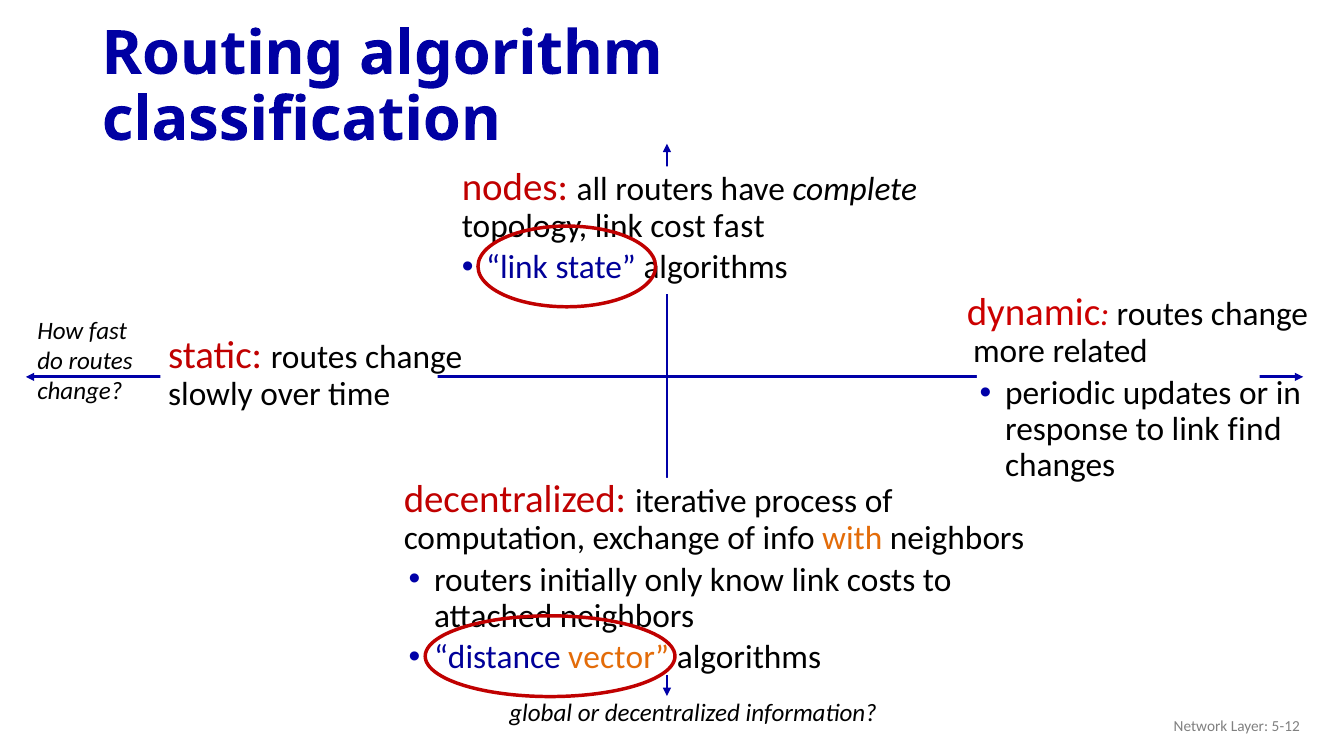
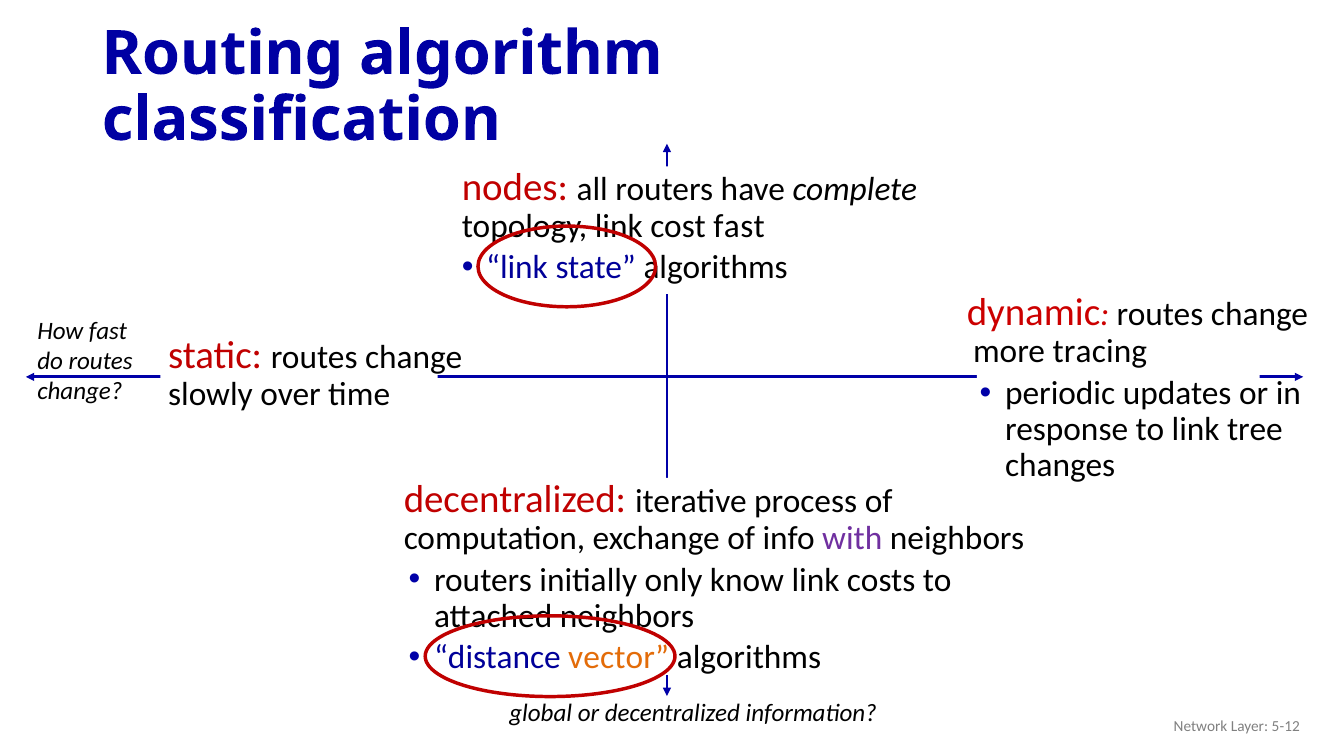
related: related -> tracing
find: find -> tree
with colour: orange -> purple
